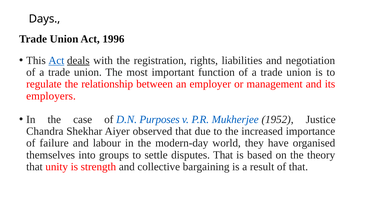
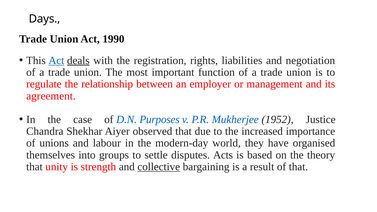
1996: 1996 -> 1990
employers: employers -> agreement
failure: failure -> unions
disputes That: That -> Acts
collective underline: none -> present
